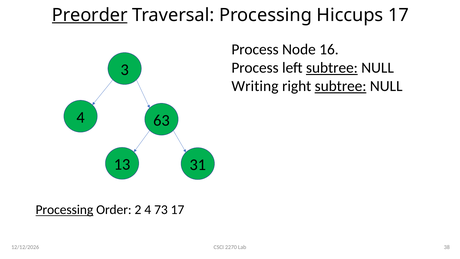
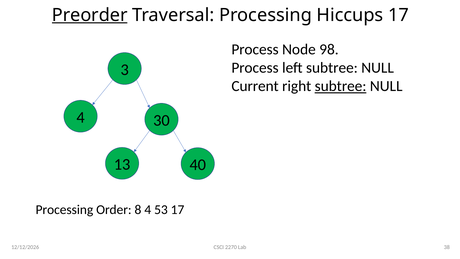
16: 16 -> 98
subtree at (332, 68) underline: present -> none
Writing: Writing -> Current
63: 63 -> 30
31: 31 -> 40
Processing at (64, 210) underline: present -> none
2: 2 -> 8
73: 73 -> 53
